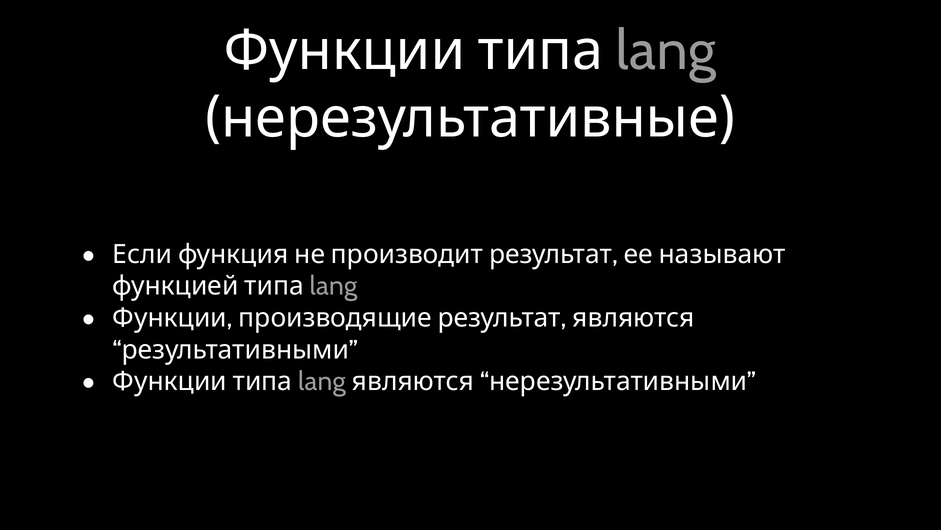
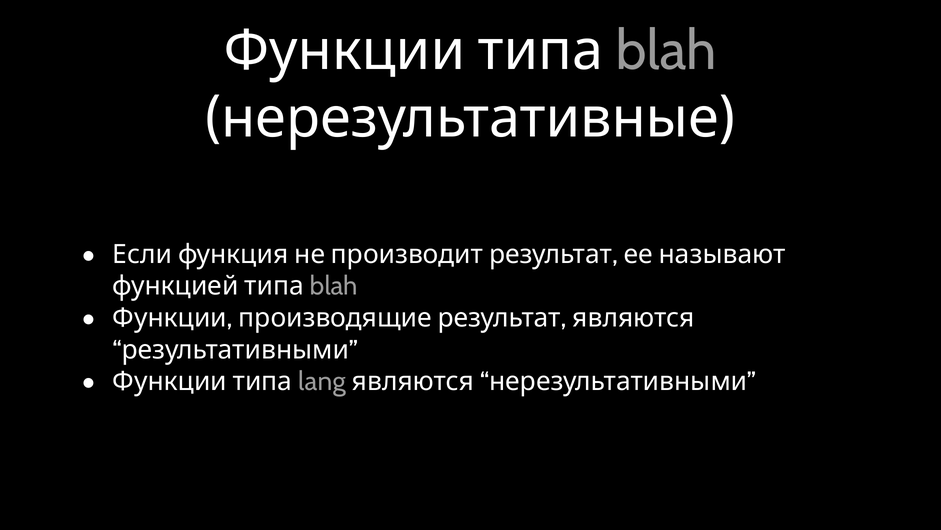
lang at (666, 51): lang -> blah
lang at (334, 286): lang -> blah
